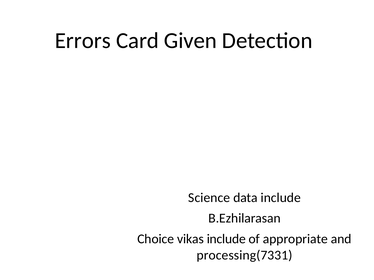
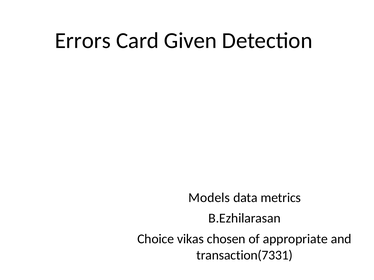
Science: Science -> Models
data include: include -> metrics
vikas include: include -> chosen
processing(7331: processing(7331 -> transaction(7331
